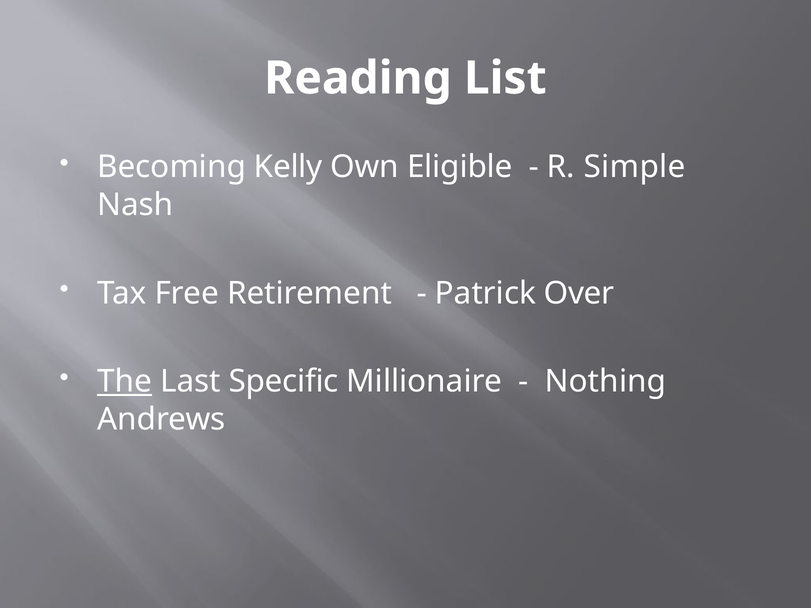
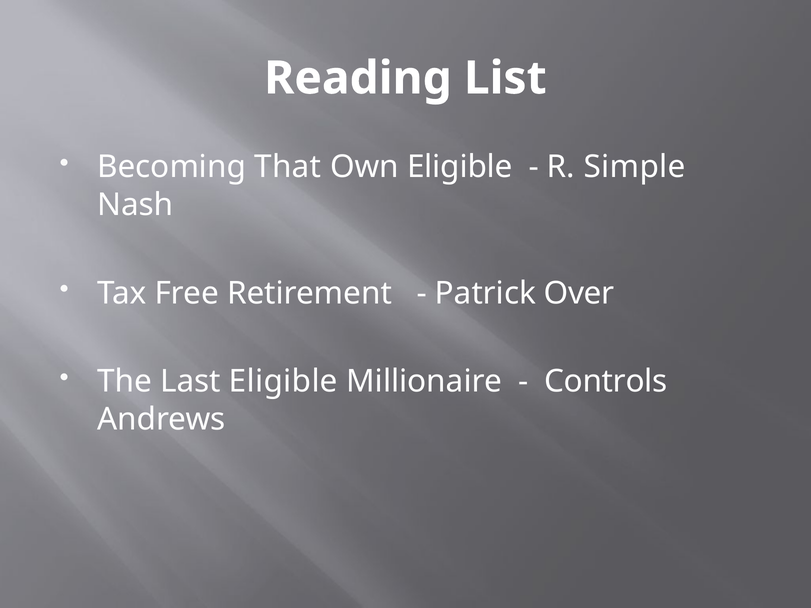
Kelly: Kelly -> That
The underline: present -> none
Last Specific: Specific -> Eligible
Nothing: Nothing -> Controls
